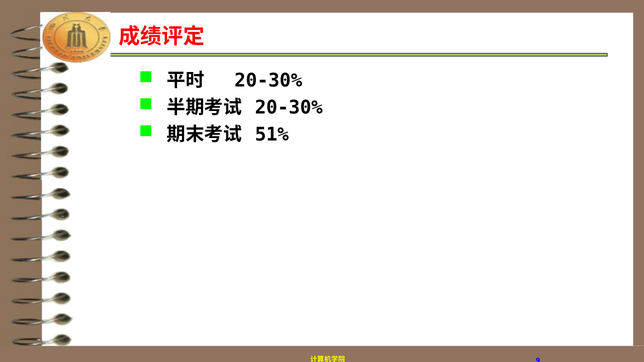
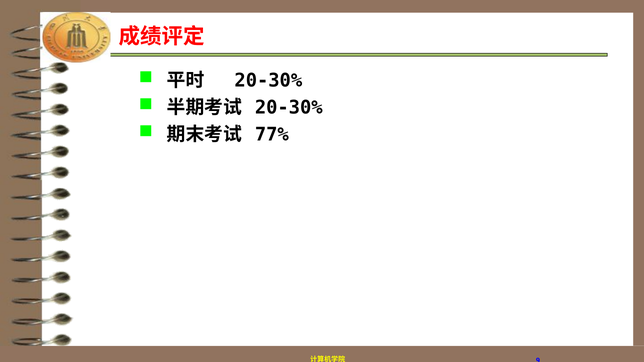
51%: 51% -> 77%
